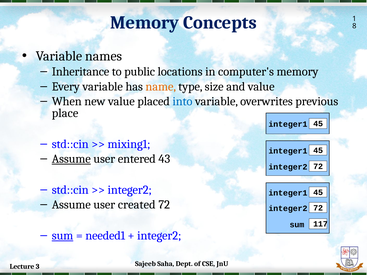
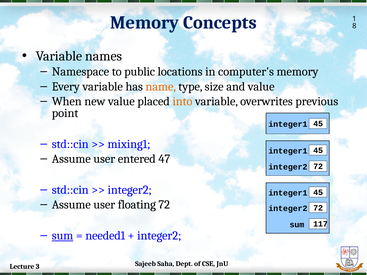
Inheritance: Inheritance -> Namespace
into colour: blue -> orange
place: place -> point
Assume at (71, 159) underline: present -> none
43: 43 -> 47
created: created -> floating
